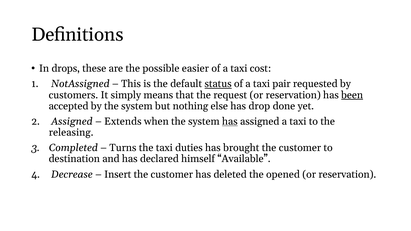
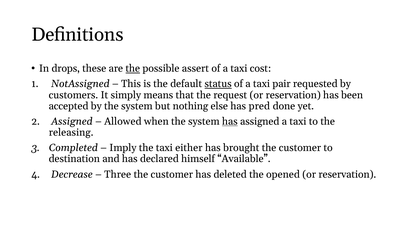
the at (133, 69) underline: none -> present
easier: easier -> assert
been underline: present -> none
drop: drop -> pred
Extends: Extends -> Allowed
Turns: Turns -> Imply
duties: duties -> either
Insert: Insert -> Three
